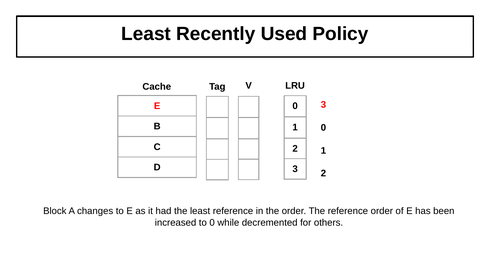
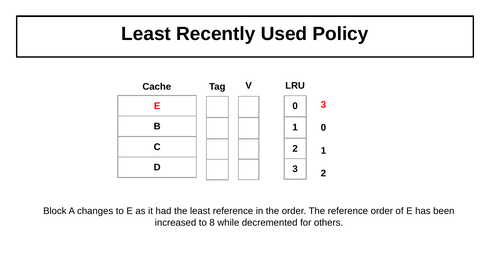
to 0: 0 -> 8
